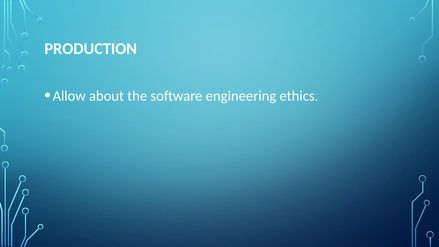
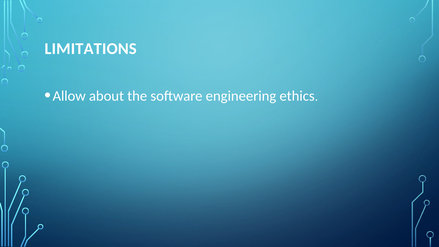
PRODUCTION: PRODUCTION -> LIMITATIONS
